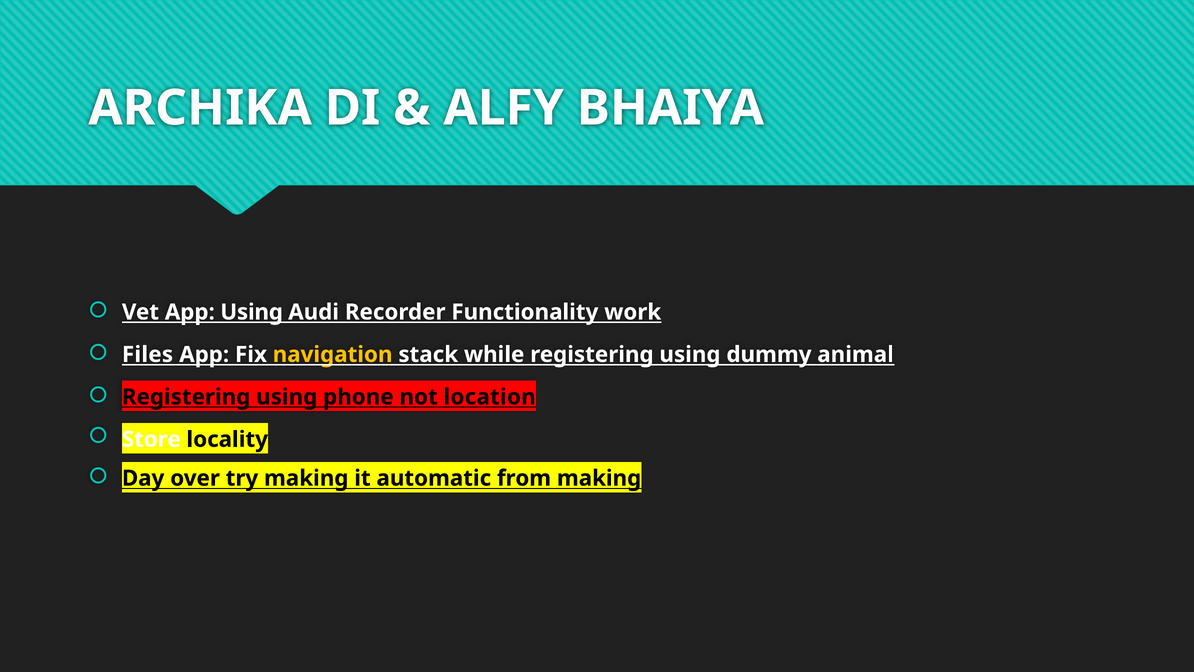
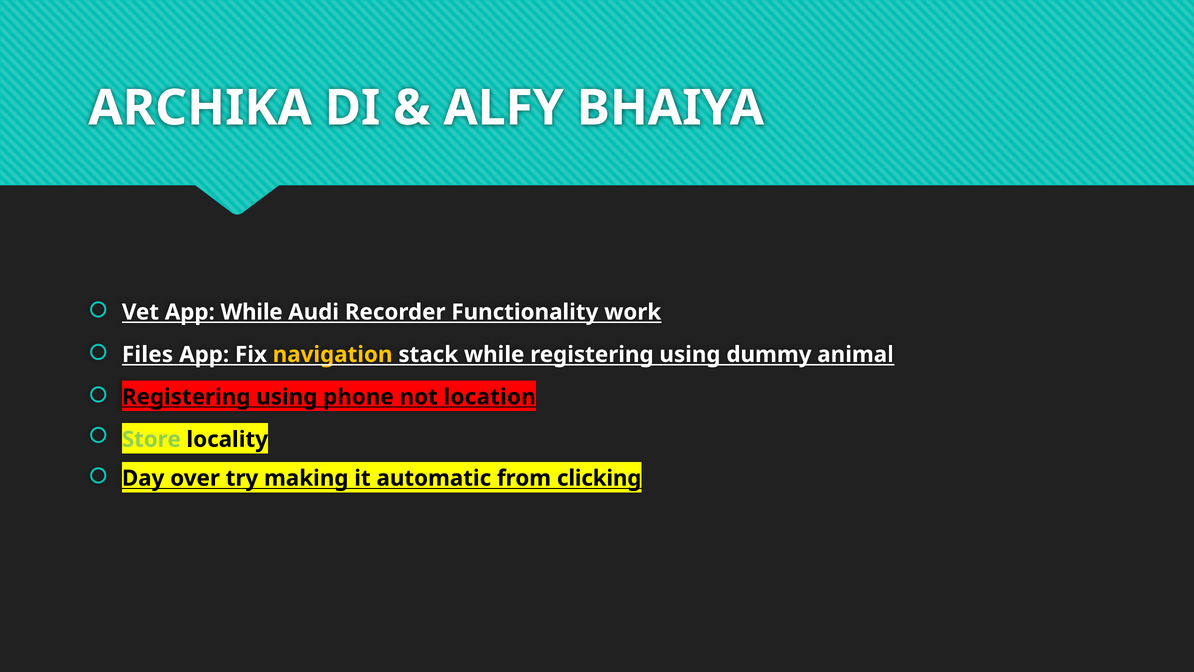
App Using: Using -> While
Store colour: white -> light green
from making: making -> clicking
